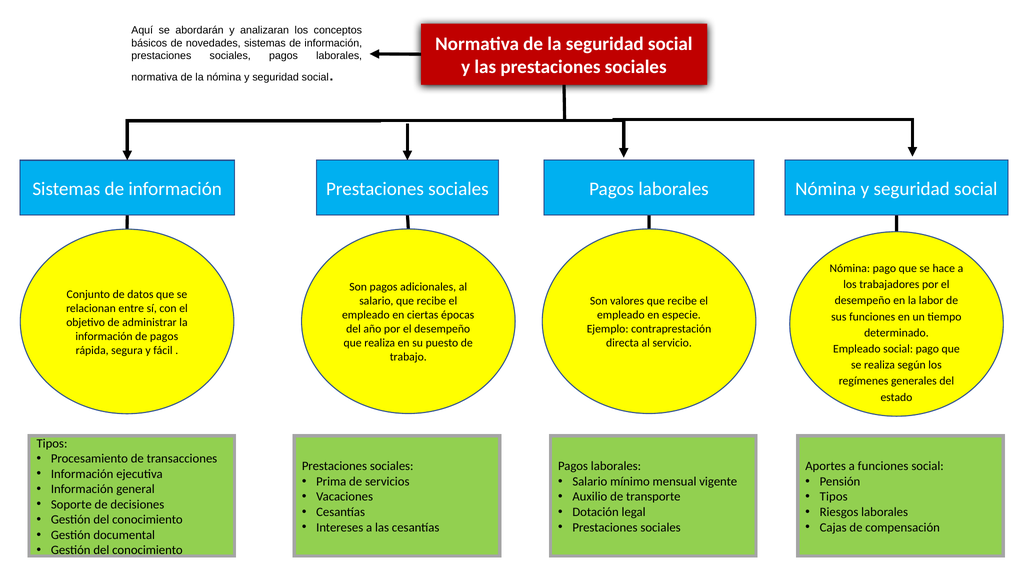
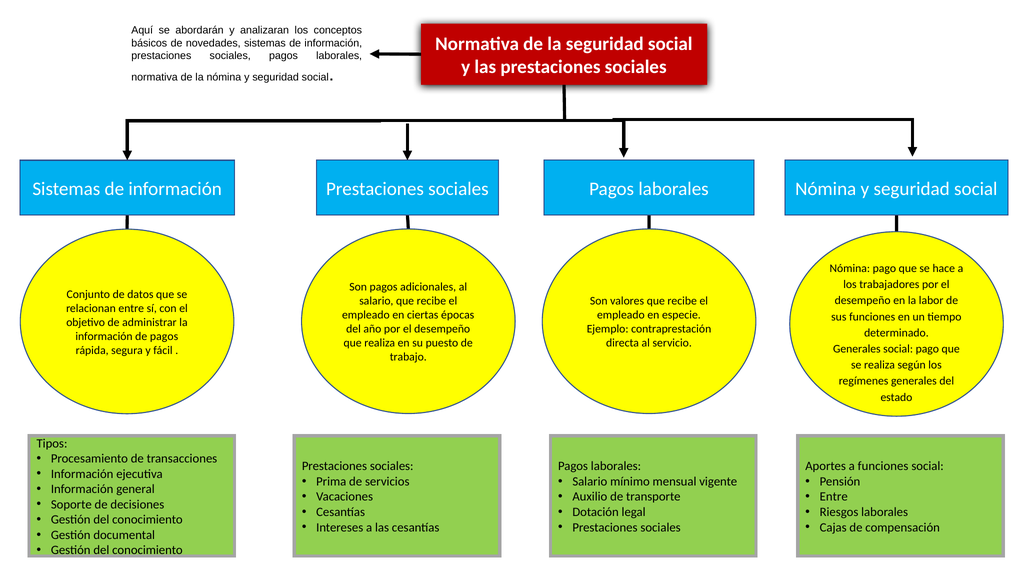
Empleado at (857, 349): Empleado -> Generales
Tipos at (834, 497): Tipos -> Entre
